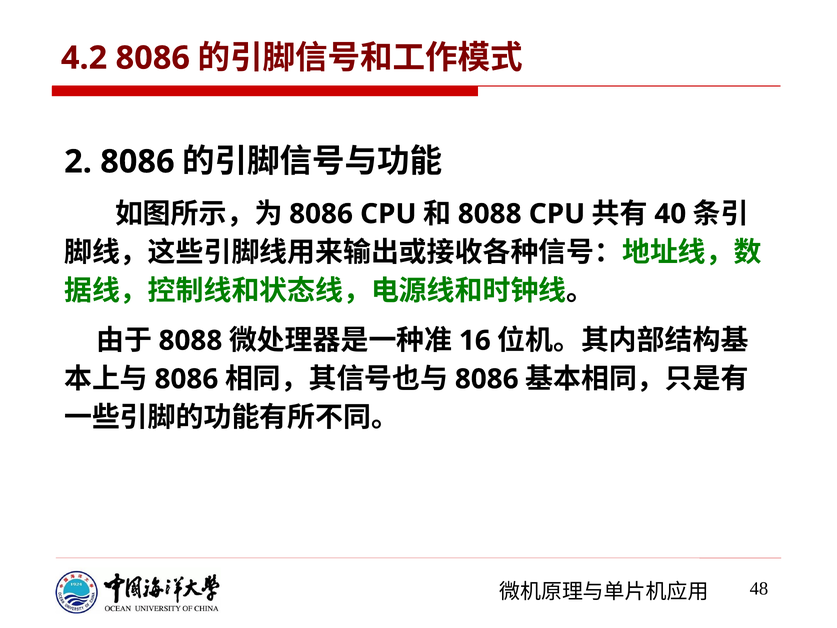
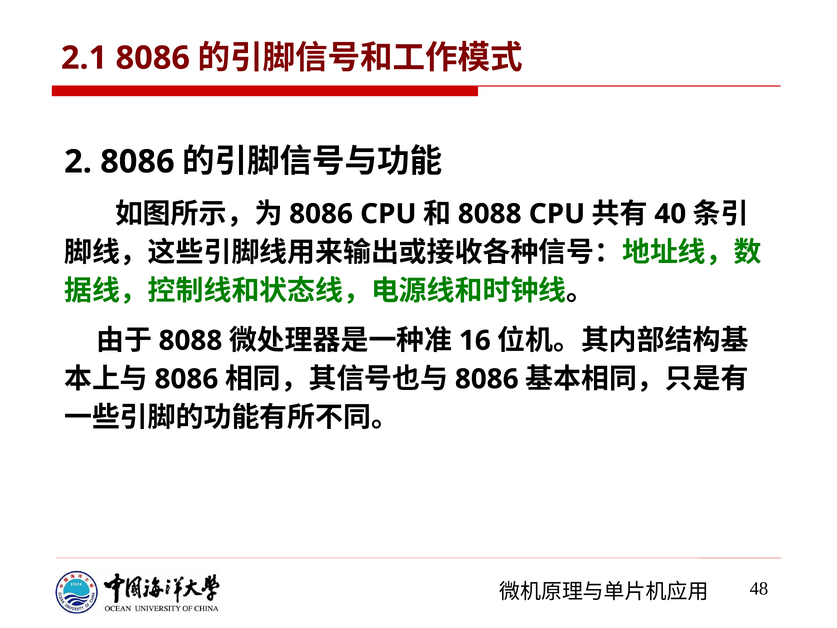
4.2: 4.2 -> 2.1
